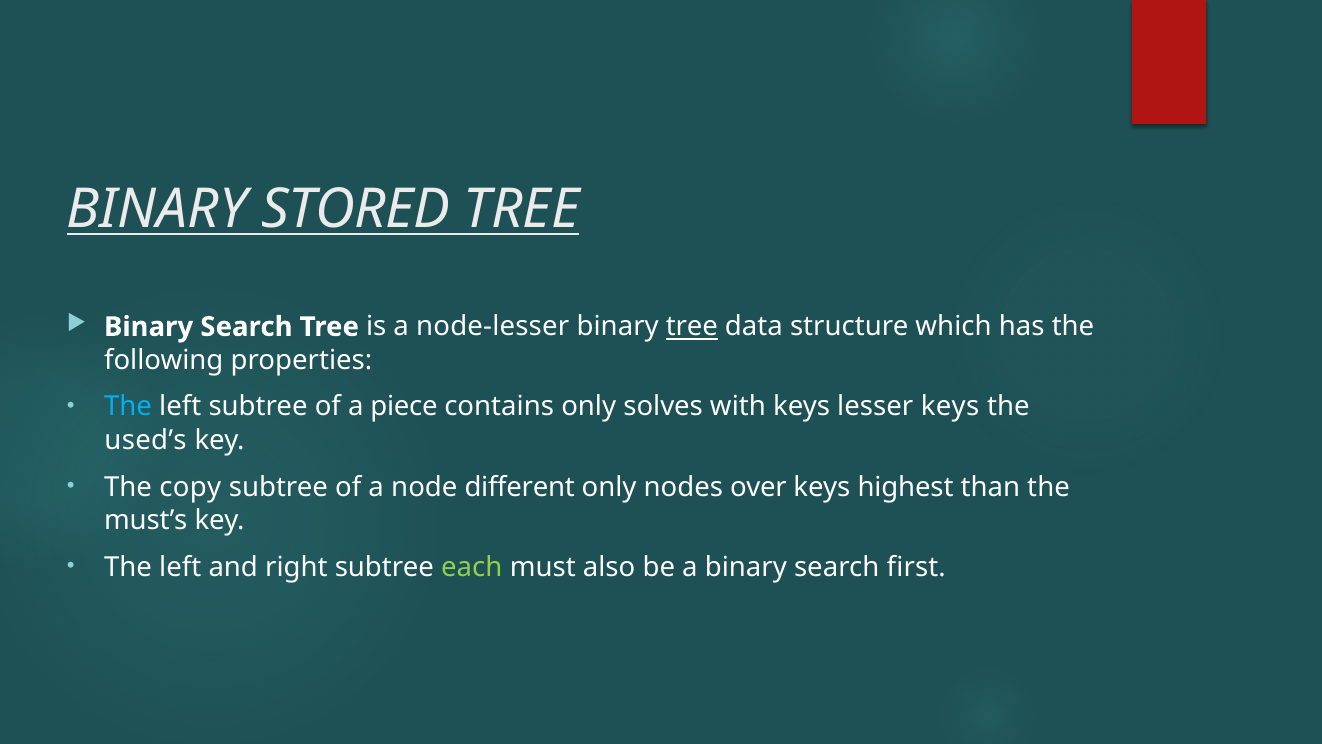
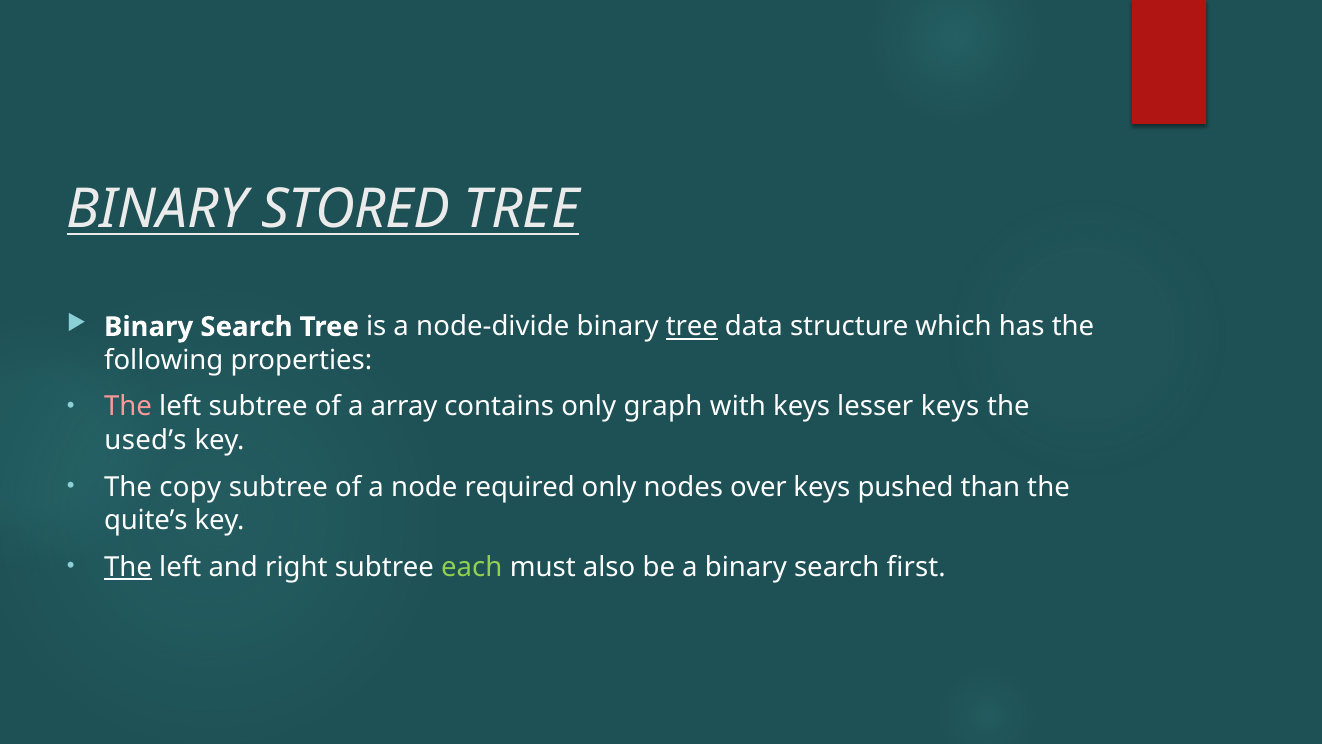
node-lesser: node-lesser -> node-divide
The at (128, 407) colour: light blue -> pink
piece: piece -> array
solves: solves -> graph
different: different -> required
highest: highest -> pushed
must’s: must’s -> quite’s
The at (128, 567) underline: none -> present
